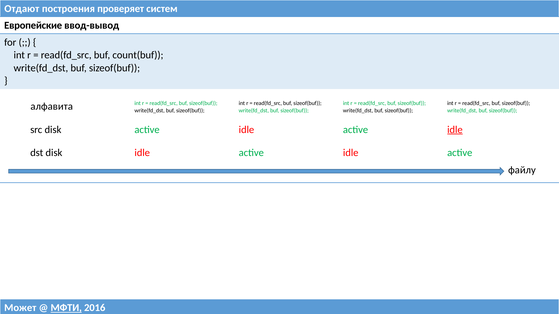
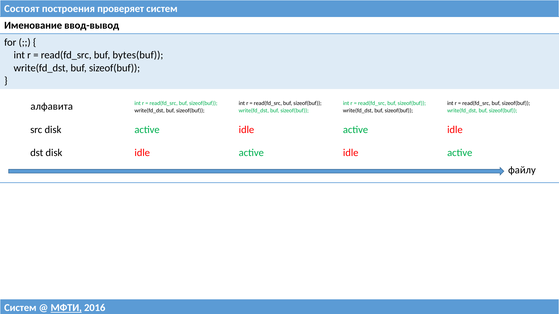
Отдают: Отдают -> Состоят
Европейские: Европейские -> Именование
count(buf: count(buf -> bytes(buf
idle at (455, 130) underline: present -> none
Может at (20, 308): Может -> Систем
